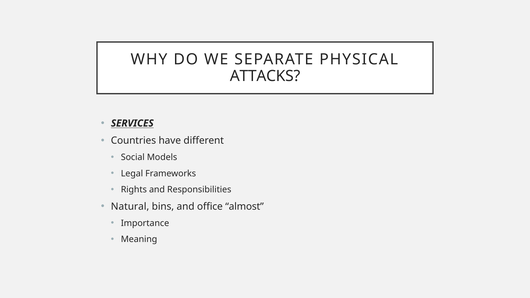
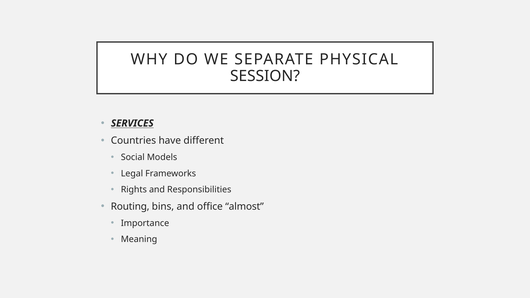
ATTACKS: ATTACKS -> SESSION
Natural: Natural -> Routing
